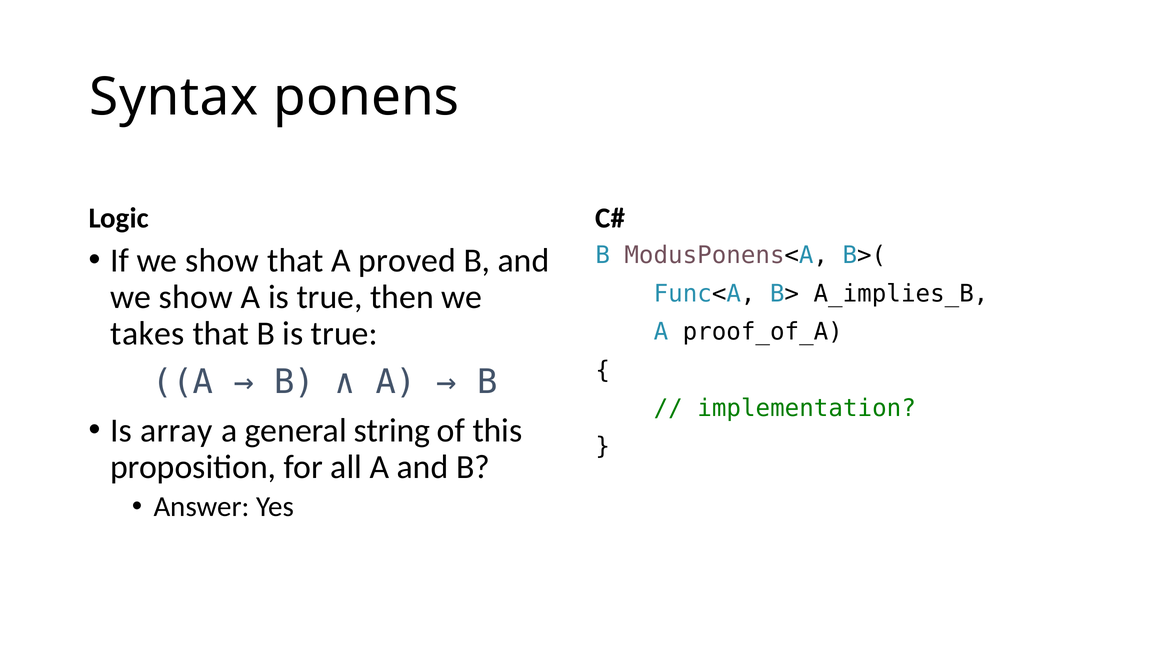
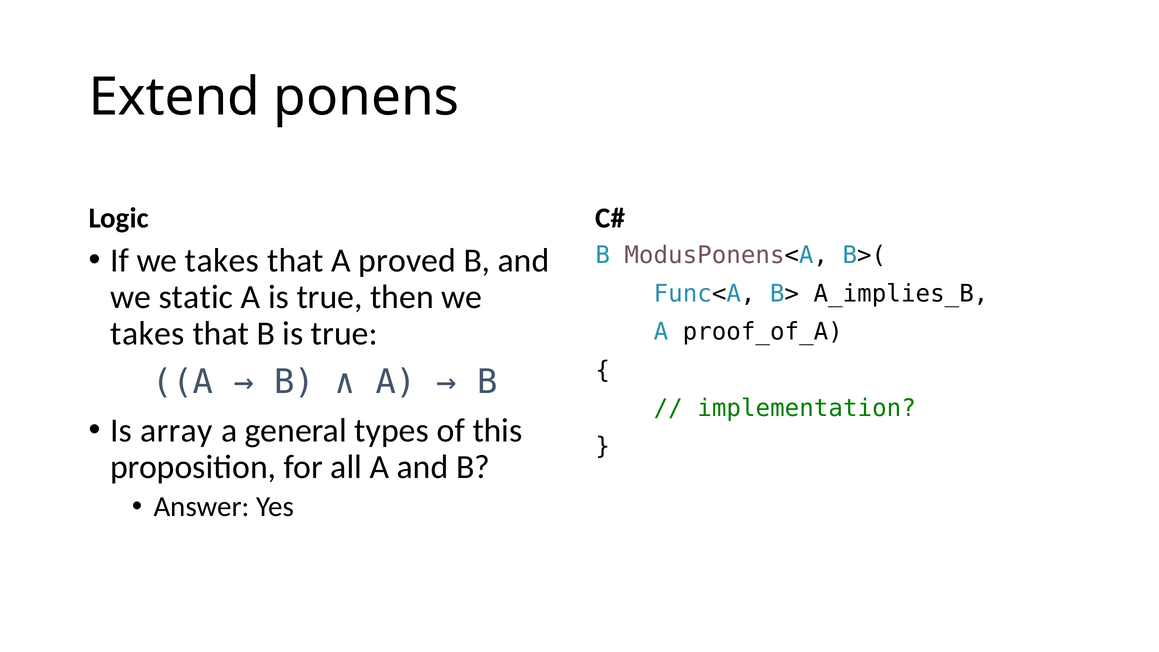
Syntax: Syntax -> Extend
If we show: show -> takes
show at (196, 297): show -> static
string: string -> types
